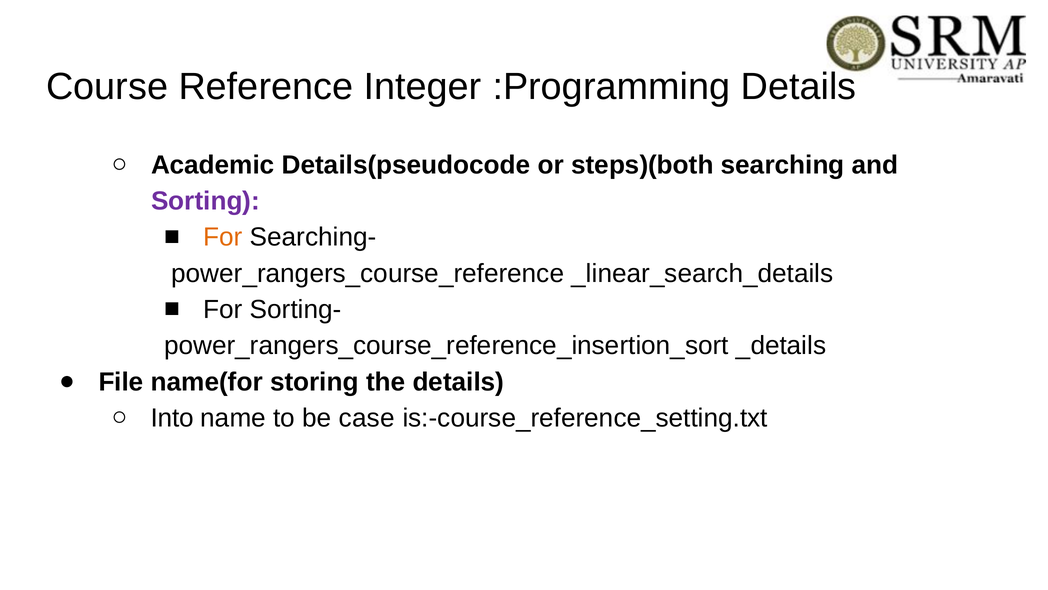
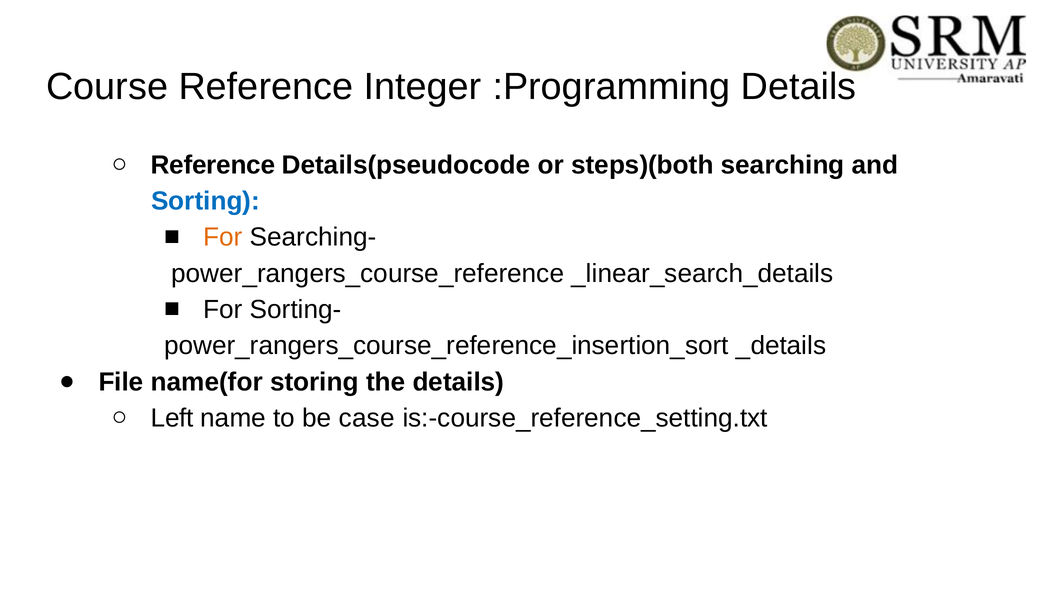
Academic at (213, 165): Academic -> Reference
Sorting colour: purple -> blue
Into: Into -> Left
